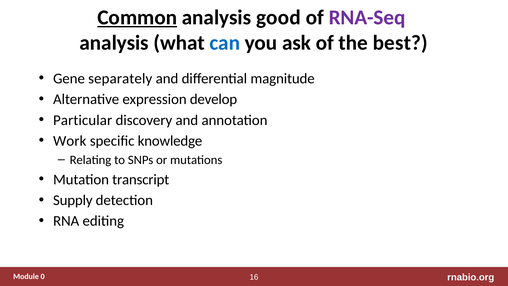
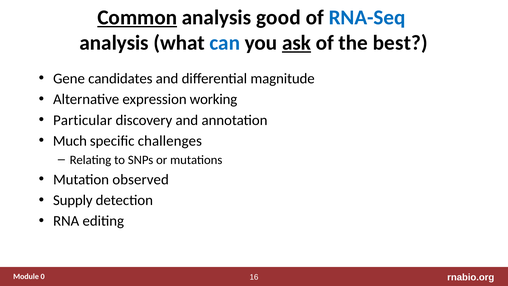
RNA-Seq colour: purple -> blue
ask underline: none -> present
separately: separately -> candidates
develop: develop -> working
Work: Work -> Much
knowledge: knowledge -> challenges
transcript: transcript -> observed
